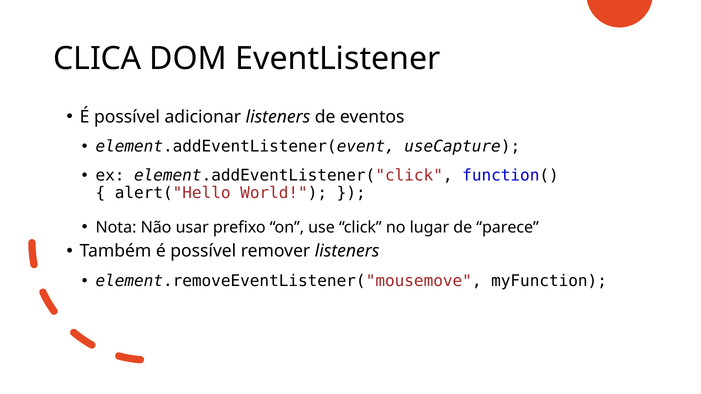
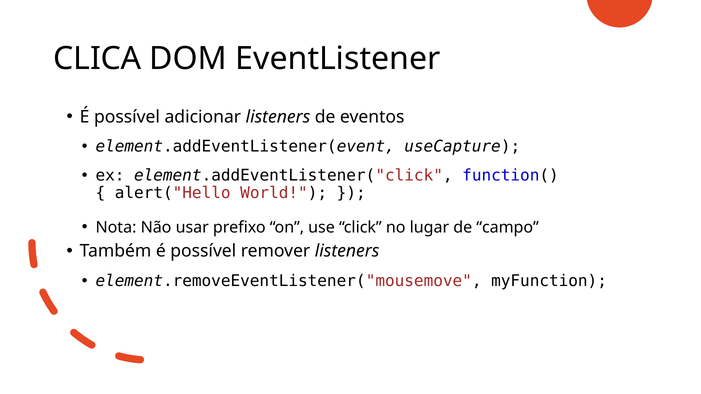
parece: parece -> campo
